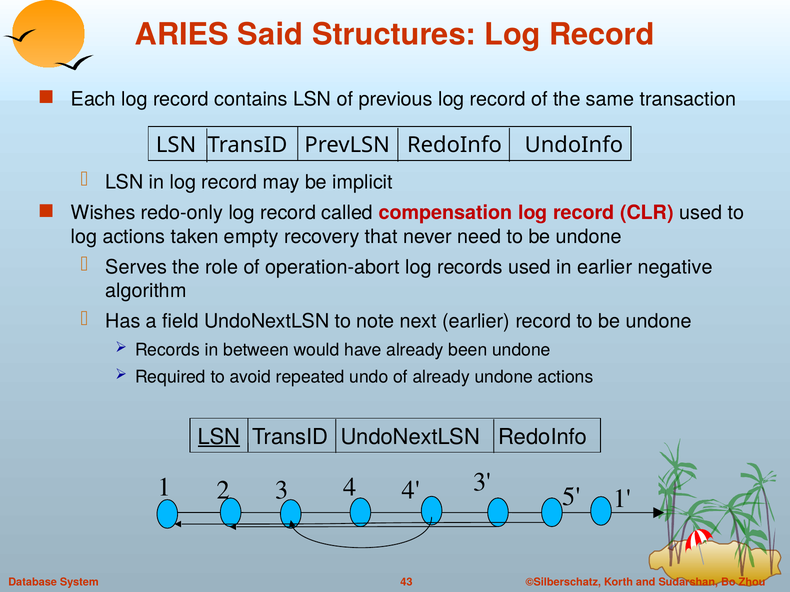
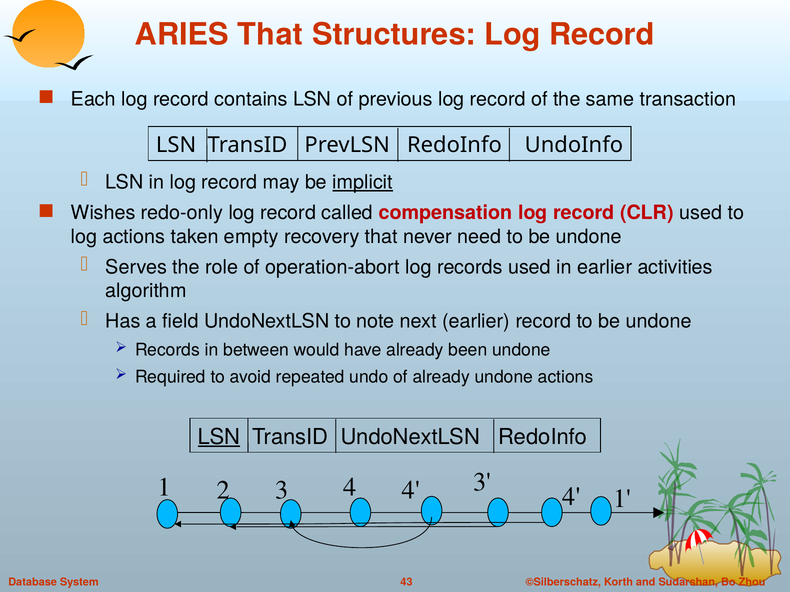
ARIES Said: Said -> That
implicit underline: none -> present
negative: negative -> activities
5 at (571, 497): 5 -> 4
